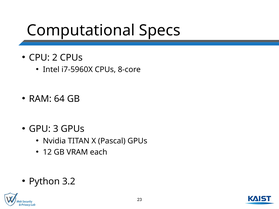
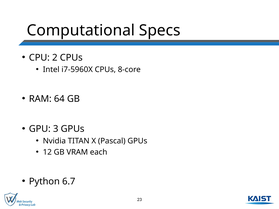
3.2: 3.2 -> 6.7
